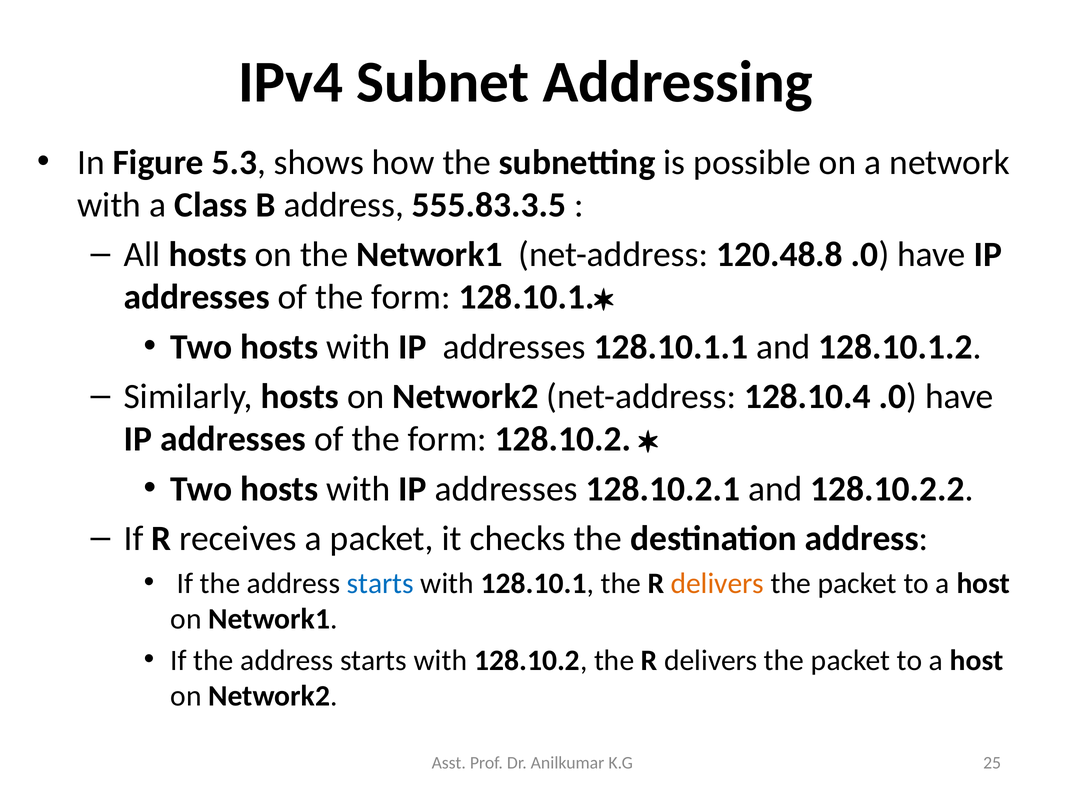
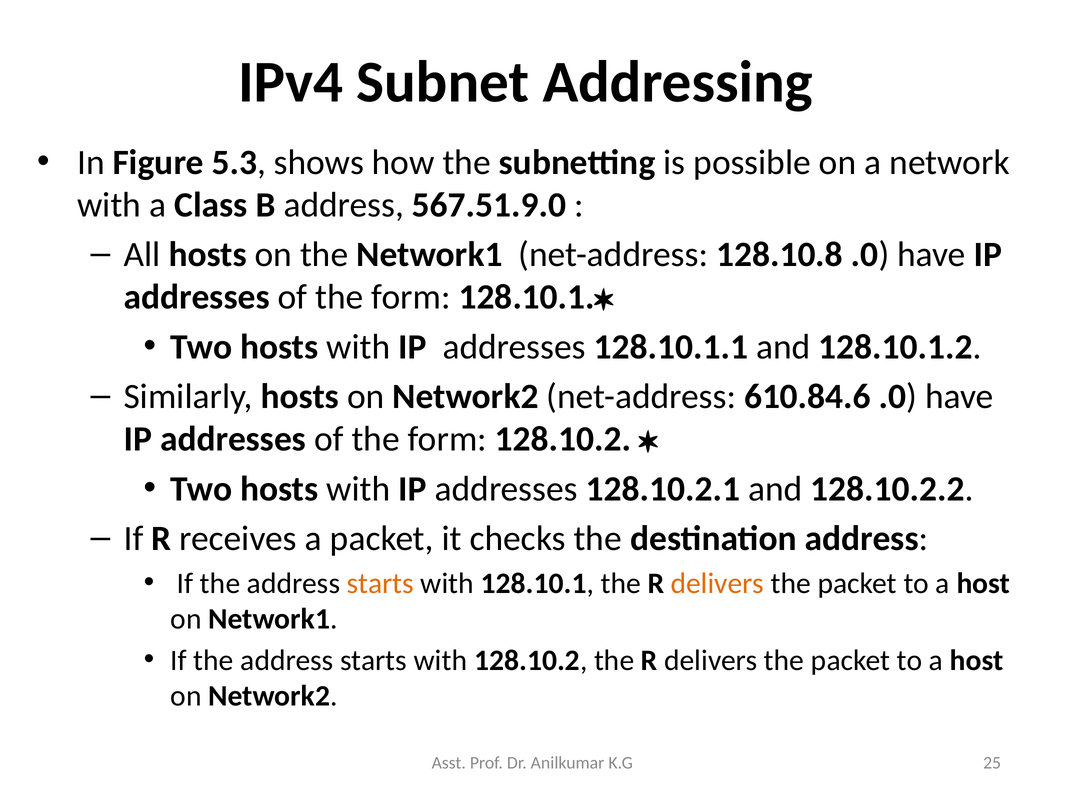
555.83.3.5: 555.83.3.5 -> 567.51.9.0
120.48.8: 120.48.8 -> 128.10.8
128.10.4: 128.10.4 -> 610.84.6
starts at (380, 583) colour: blue -> orange
